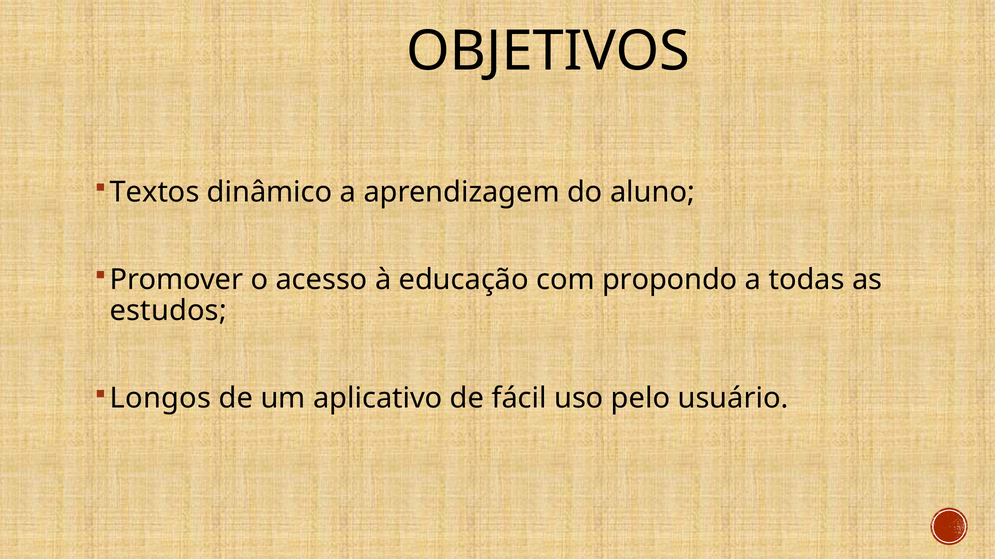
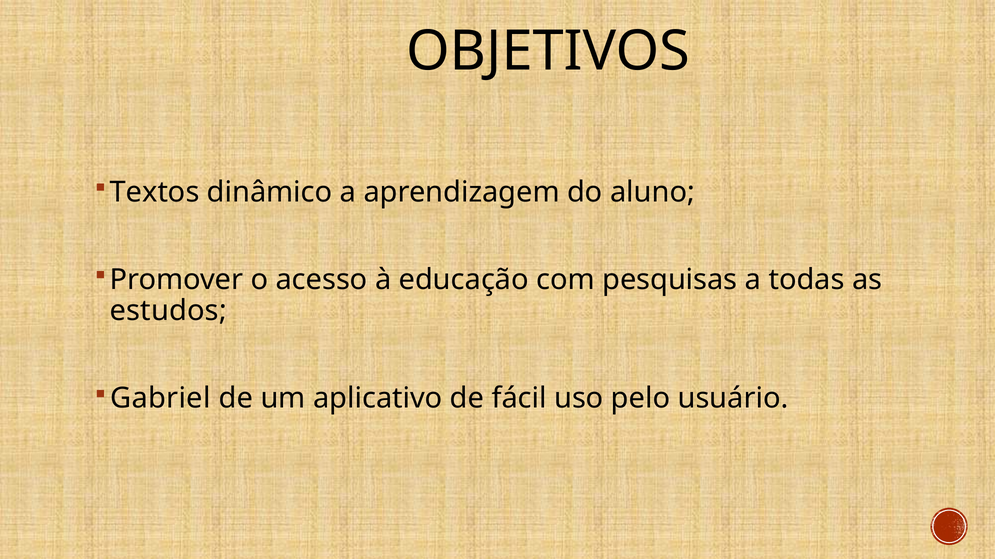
propondo: propondo -> pesquisas
Longos: Longos -> Gabriel
